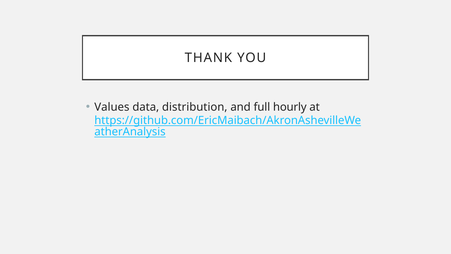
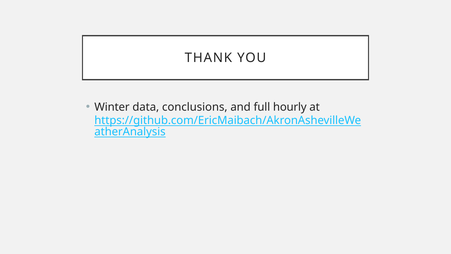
Values: Values -> Winter
distribution: distribution -> conclusions
